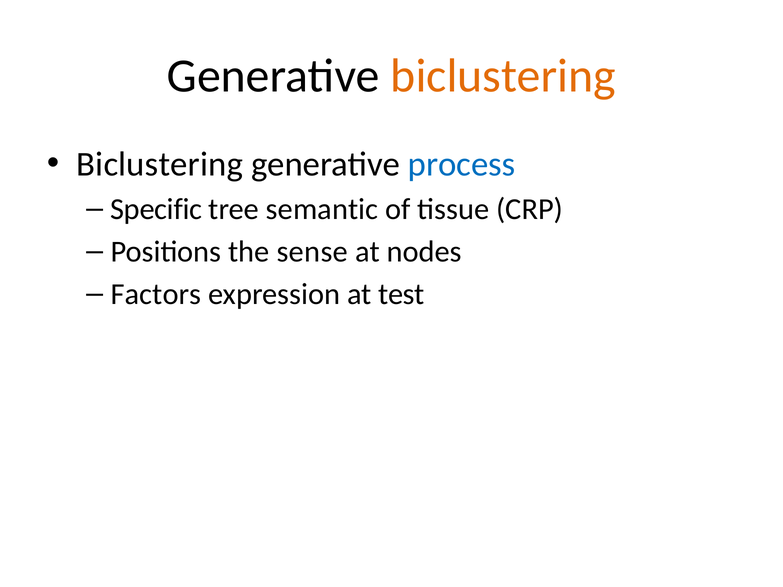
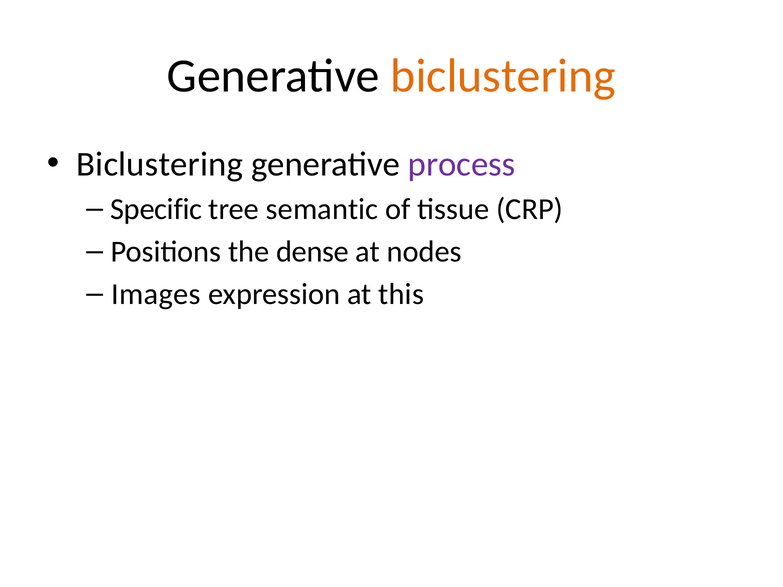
process colour: blue -> purple
sense: sense -> dense
Factors: Factors -> Images
test: test -> this
